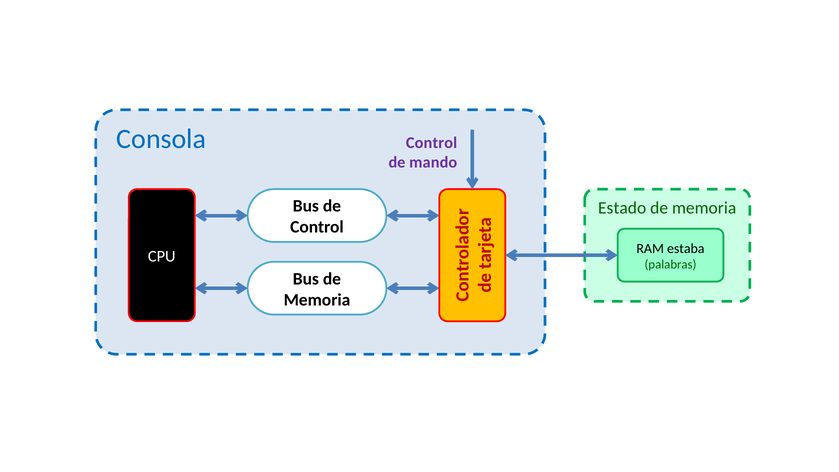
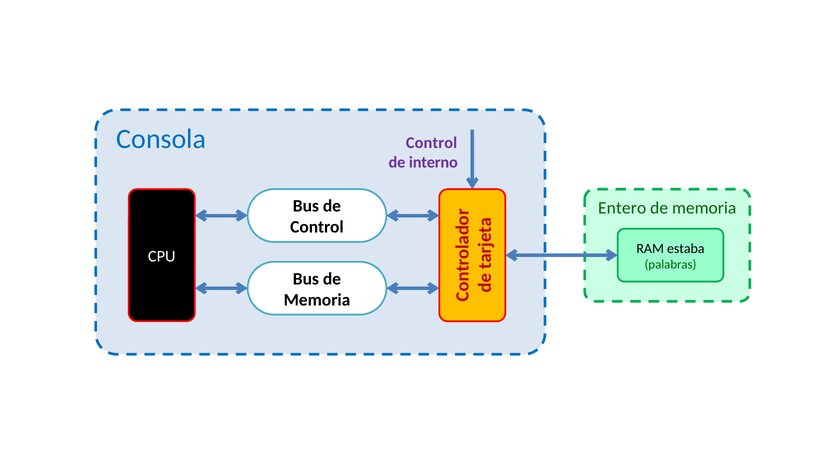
mando: mando -> interno
Estado: Estado -> Entero
